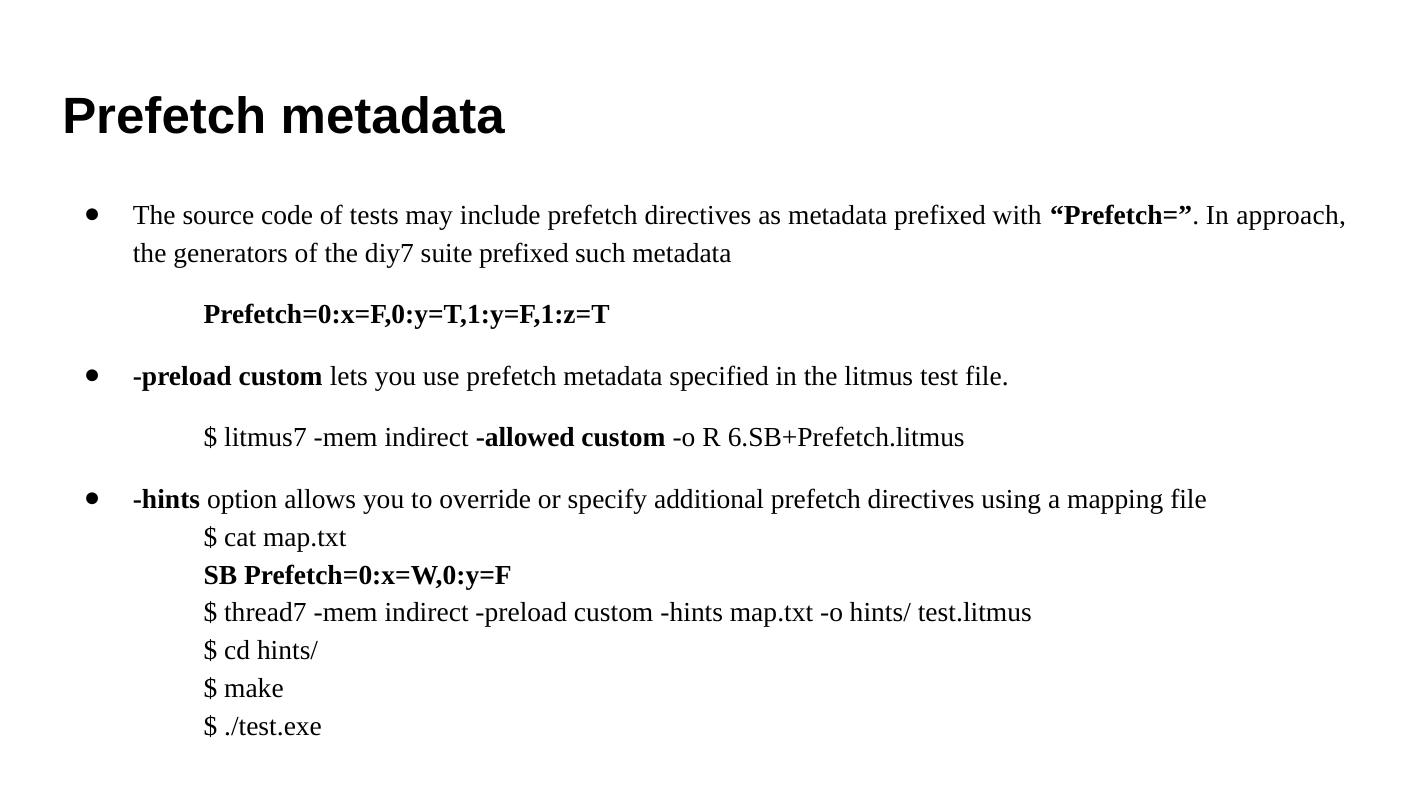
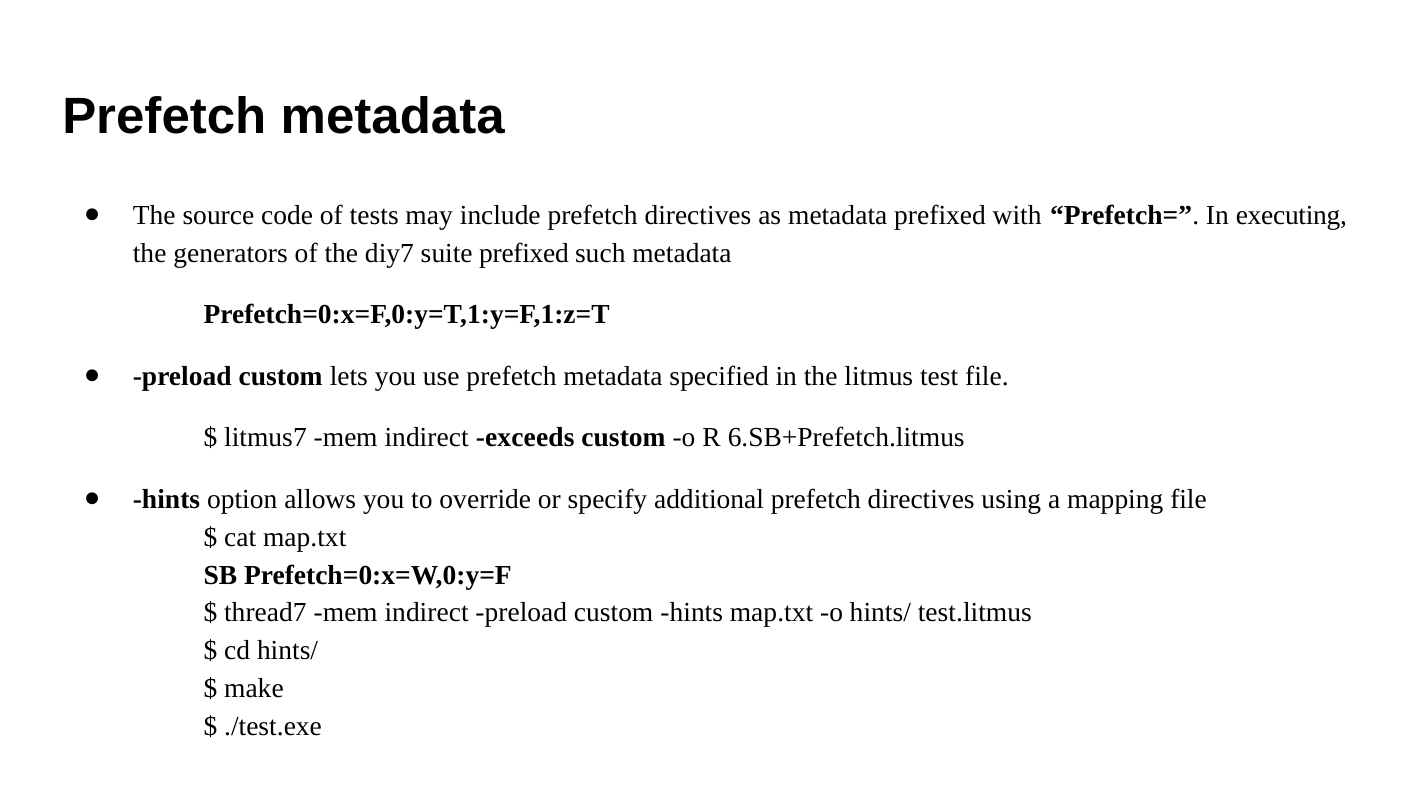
approach: approach -> executing
allowed: allowed -> exceeds
